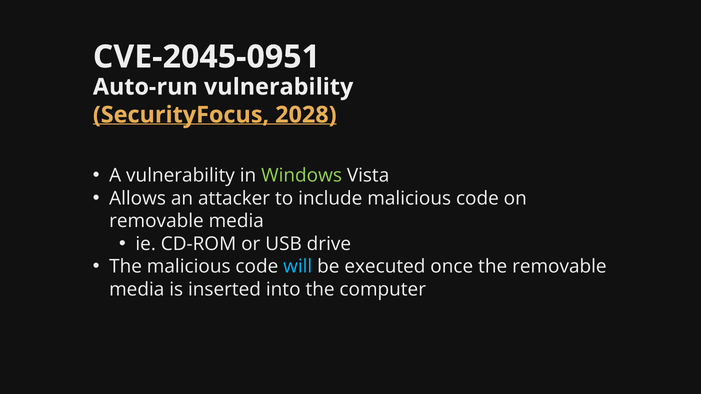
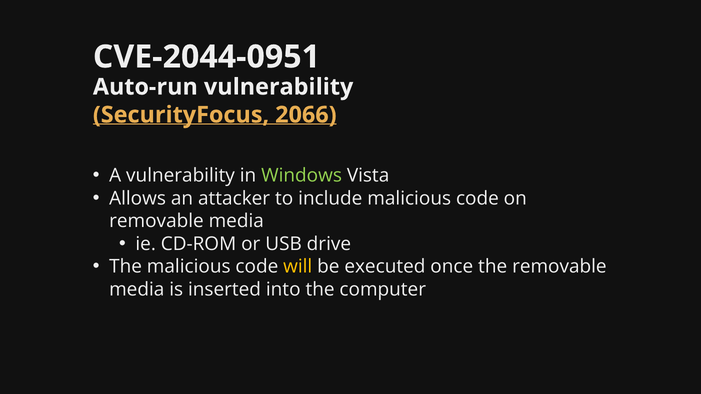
CVE-2045-0951: CVE-2045-0951 -> CVE-2044-0951
2028: 2028 -> 2066
will colour: light blue -> yellow
